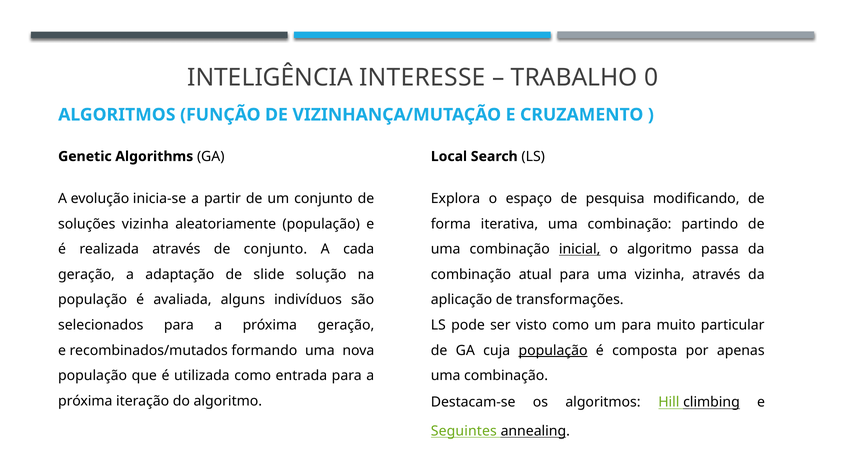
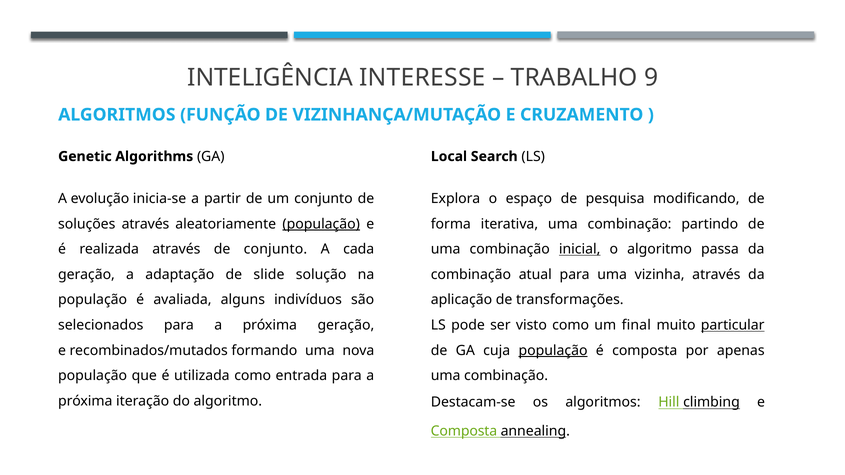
0: 0 -> 9
soluções vizinha: vizinha -> através
população at (321, 224) underline: none -> present
um para: para -> final
particular underline: none -> present
Seguintes at (464, 431): Seguintes -> Composta
